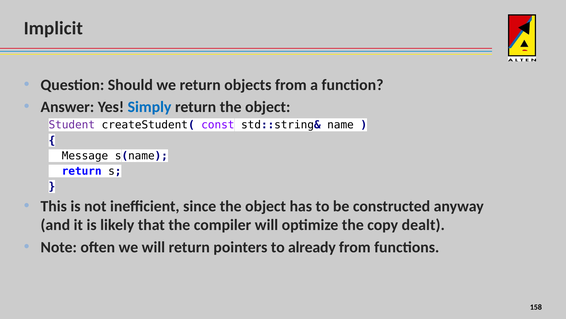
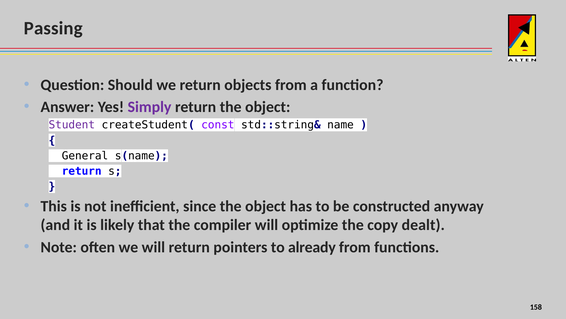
Implicit: Implicit -> Passing
Simply colour: blue -> purple
Message: Message -> General
